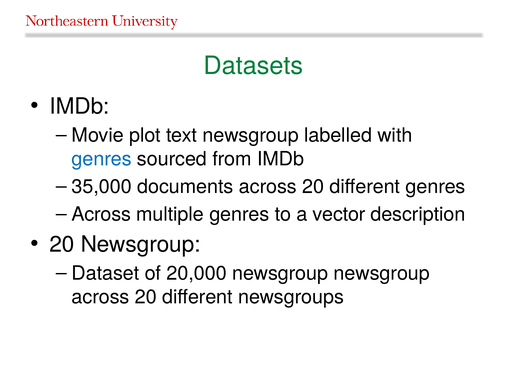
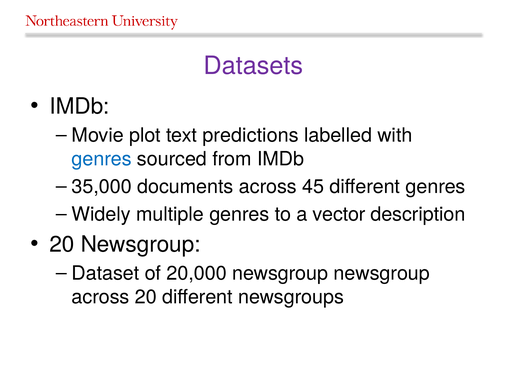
Datasets colour: green -> purple
text newsgroup: newsgroup -> predictions
documents across 20: 20 -> 45
Across at (101, 214): Across -> Widely
